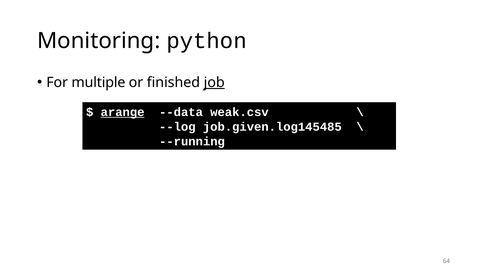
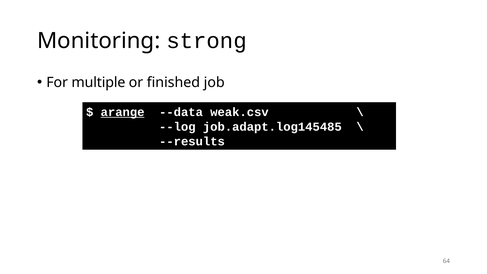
python: python -> strong
job underline: present -> none
job.given.log145485: job.given.log145485 -> job.adapt.log145485
--running: --running -> --results
